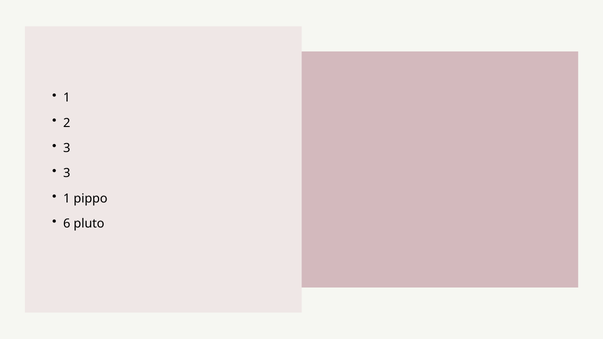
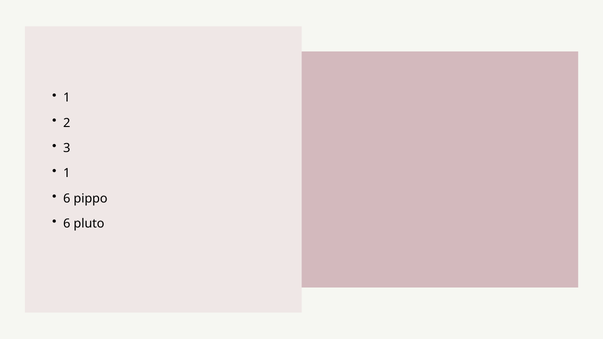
3 at (67, 173): 3 -> 1
1 at (67, 199): 1 -> 6
